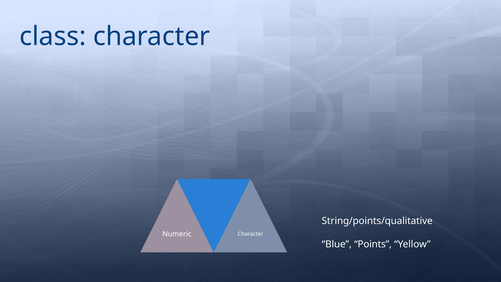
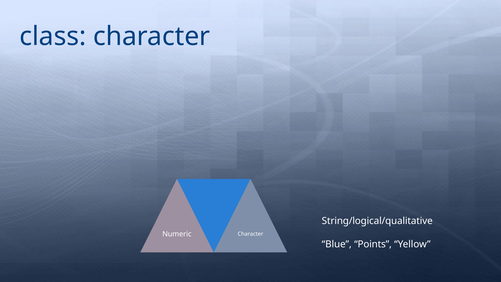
String/points/qualitative: String/points/qualitative -> String/logical/qualitative
